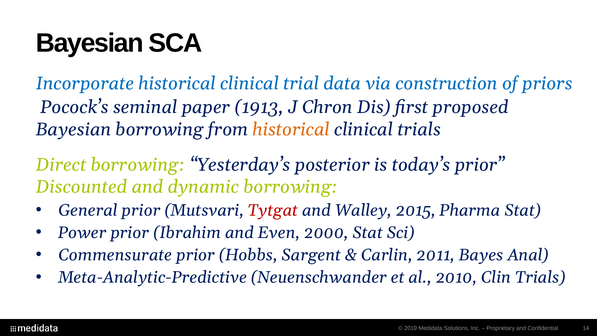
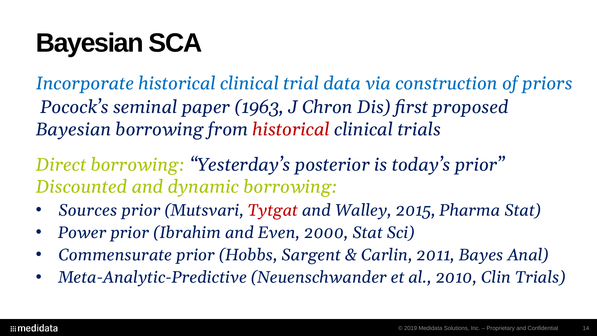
1913: 1913 -> 1963
historical at (291, 129) colour: orange -> red
General: General -> Sources
